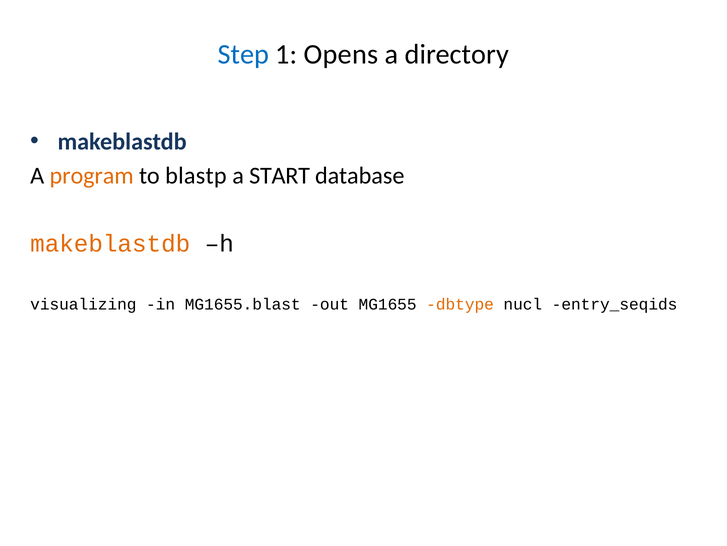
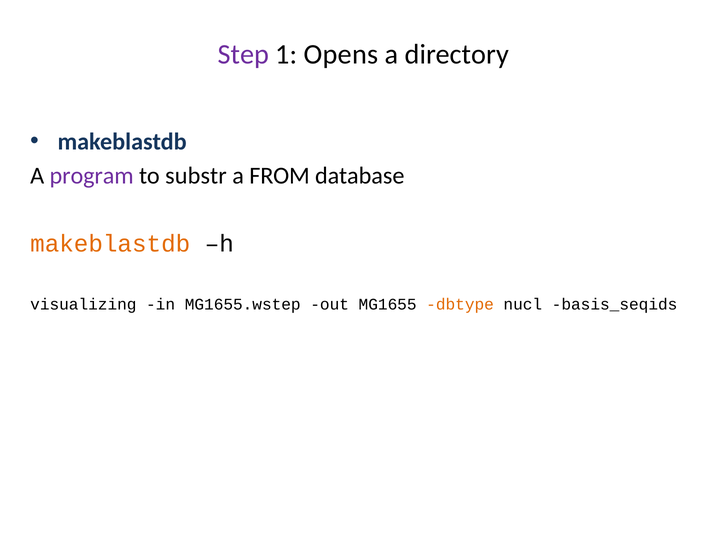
Step colour: blue -> purple
program colour: orange -> purple
blastp: blastp -> substr
START: START -> FROM
MG1655.blast: MG1655.blast -> MG1655.wstep
entry_seqids: entry_seqids -> basis_seqids
